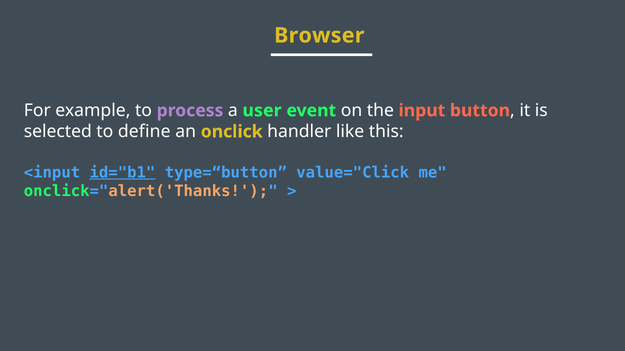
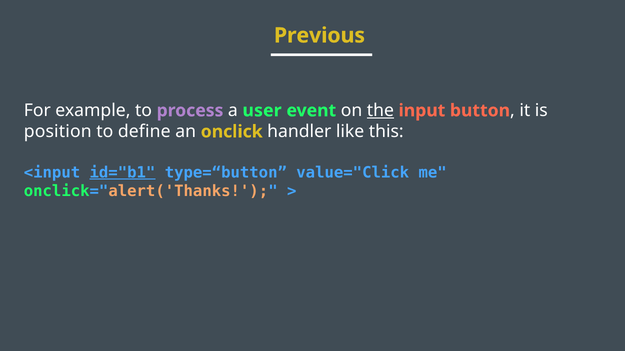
Browser: Browser -> Previous
the underline: none -> present
selected: selected -> position
